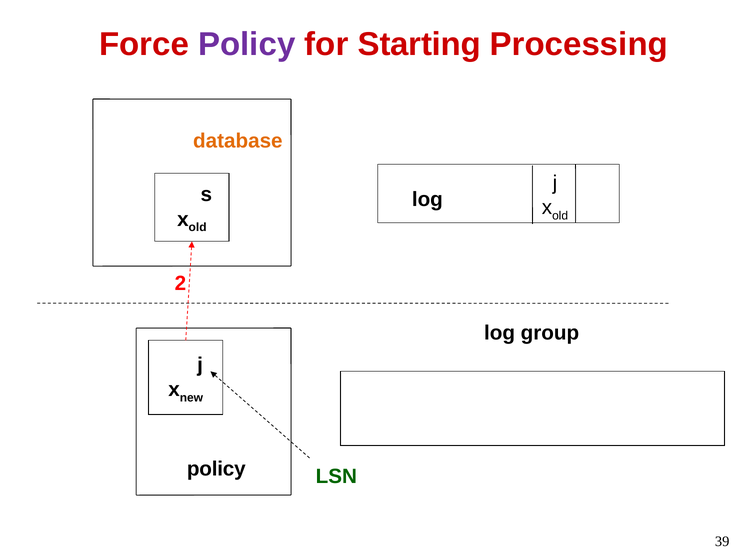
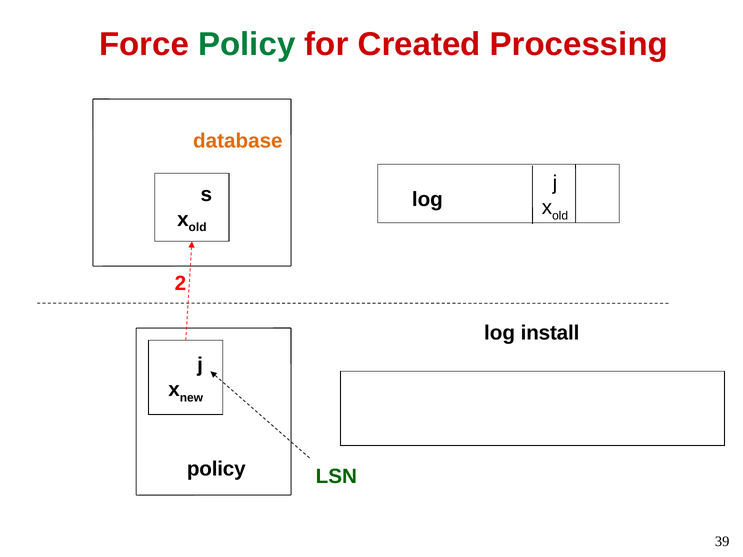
Policy at (247, 44) colour: purple -> green
Starting: Starting -> Created
group: group -> install
